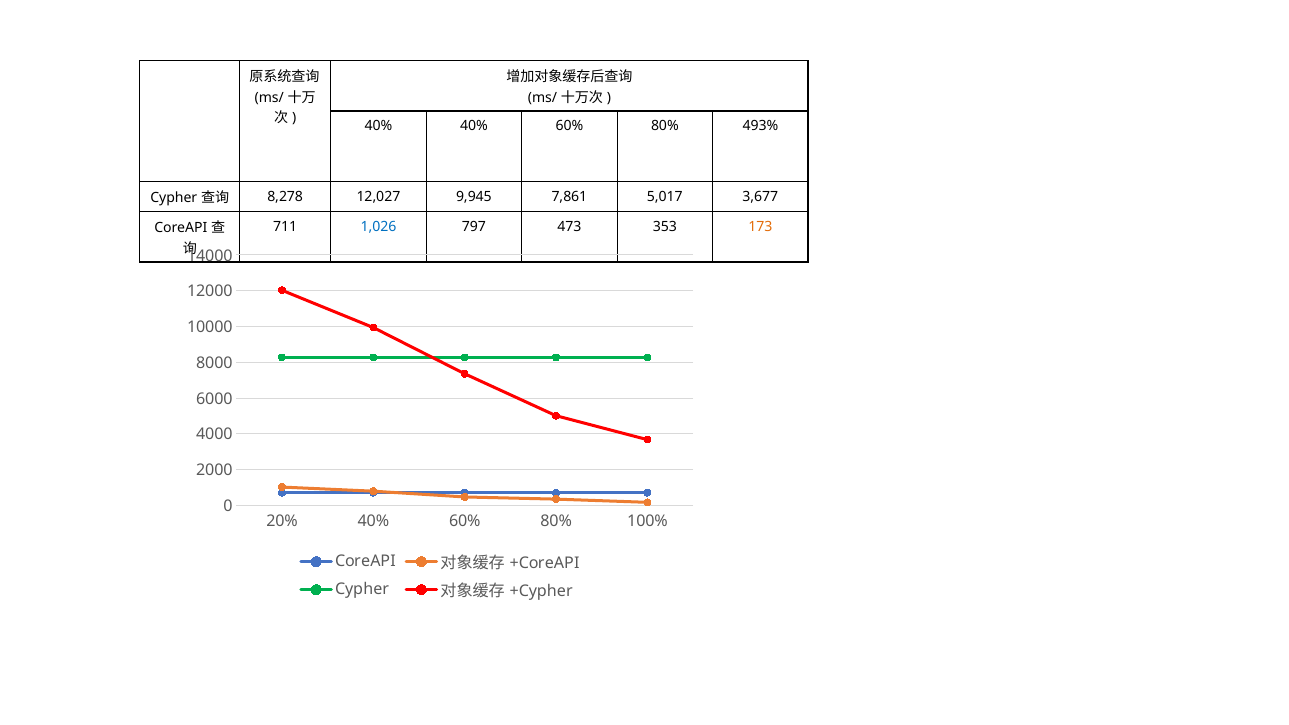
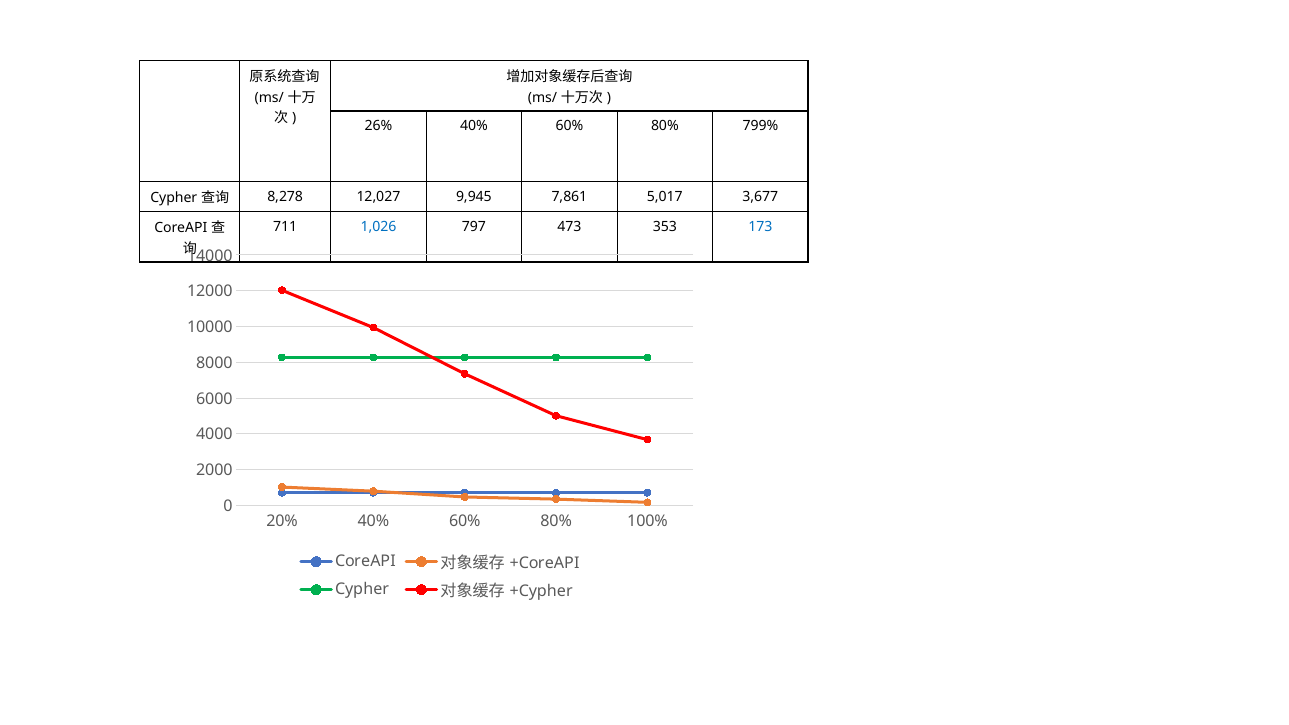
40% at (379, 126): 40% -> 26%
493%: 493% -> 799%
173 colour: orange -> blue
